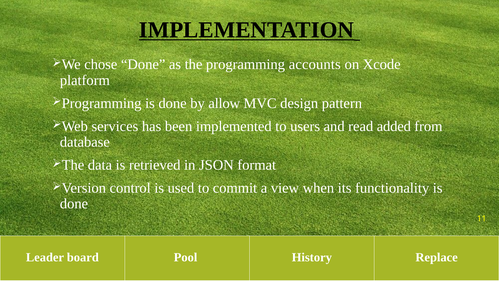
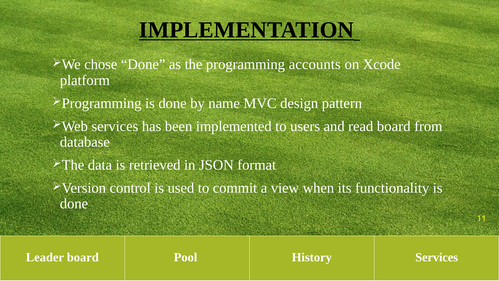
allow: allow -> name
read added: added -> board
History Replace: Replace -> Services
